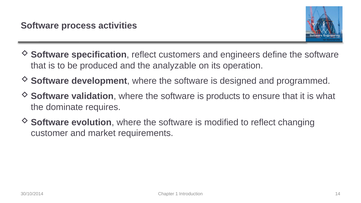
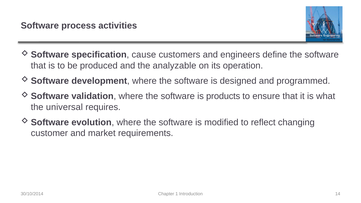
specification reflect: reflect -> cause
dominate: dominate -> universal
